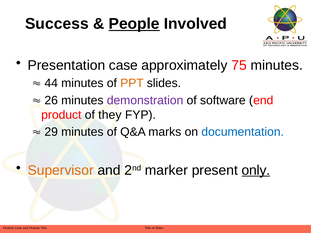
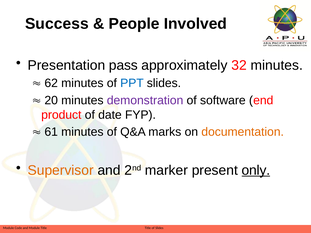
People underline: present -> none
case: case -> pass
75: 75 -> 32
44: 44 -> 62
PPT colour: orange -> blue
26 at (51, 100): 26 -> 20
they: they -> date
29: 29 -> 61
documentation colour: blue -> orange
